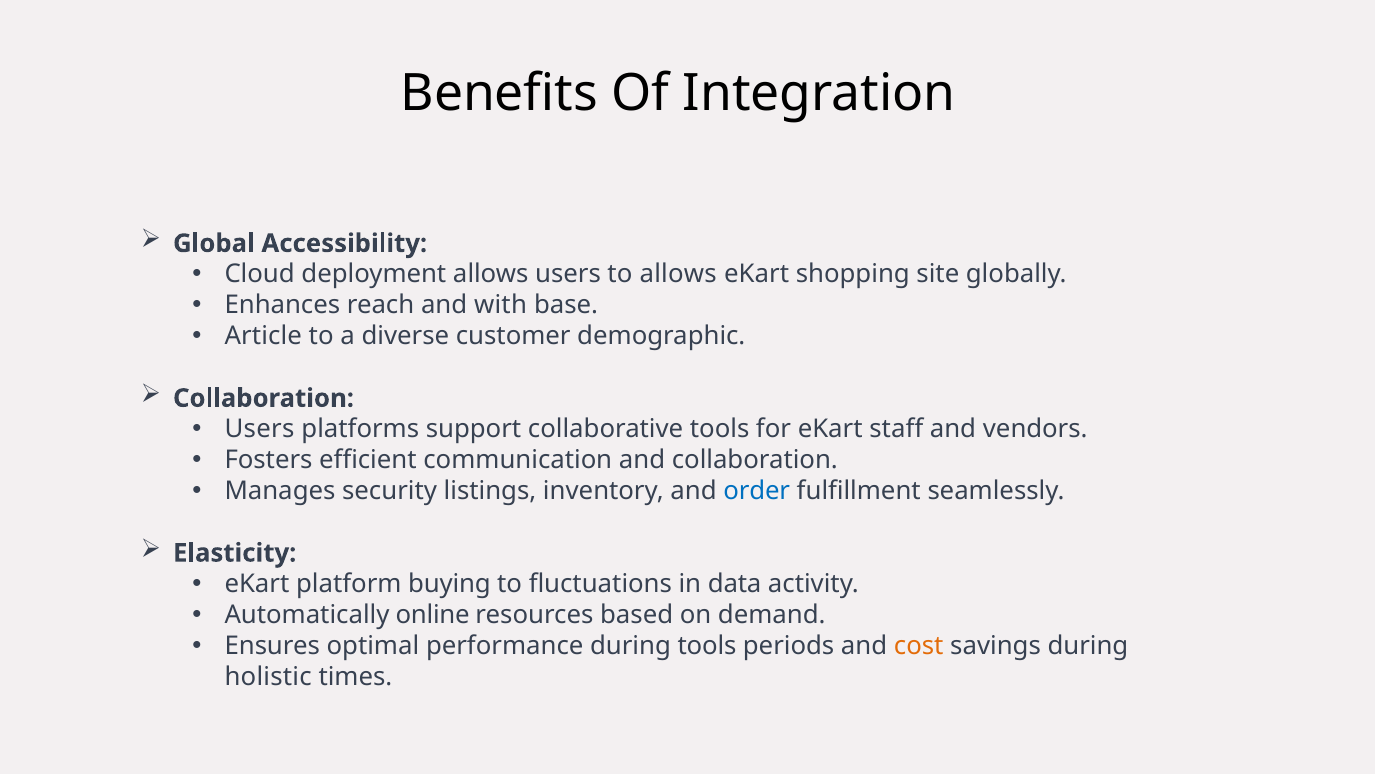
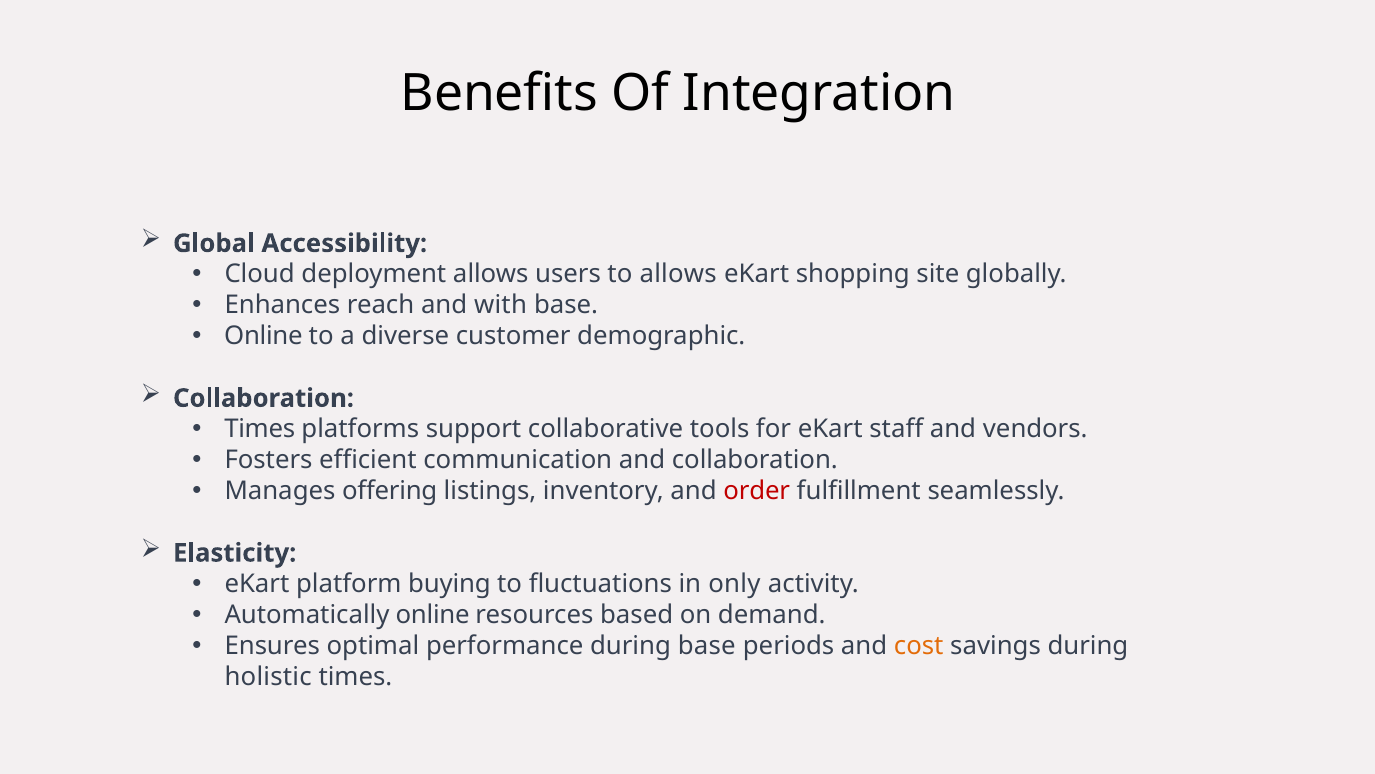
Article at (263, 336): Article -> Online
Users at (259, 429): Users -> Times
security: security -> offering
order colour: blue -> red
data: data -> only
during tools: tools -> base
